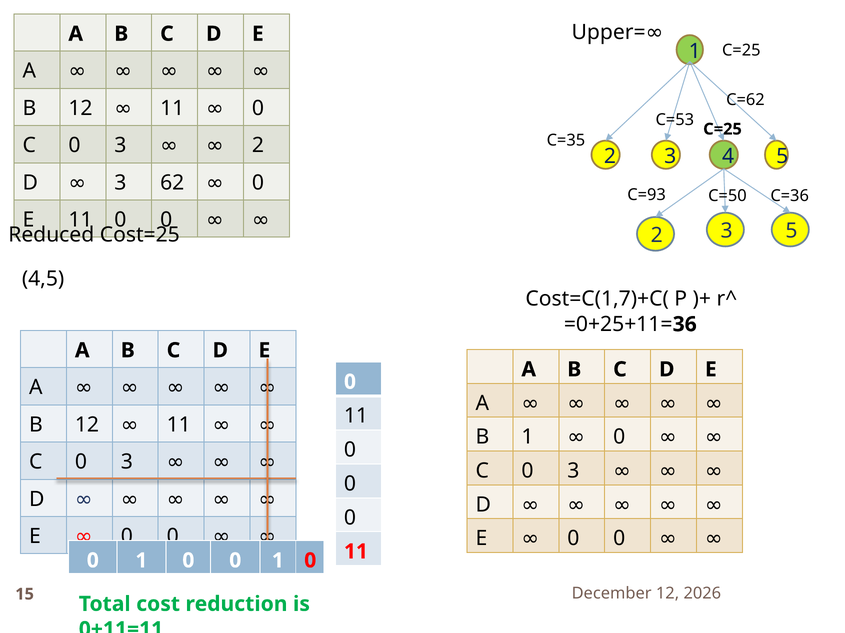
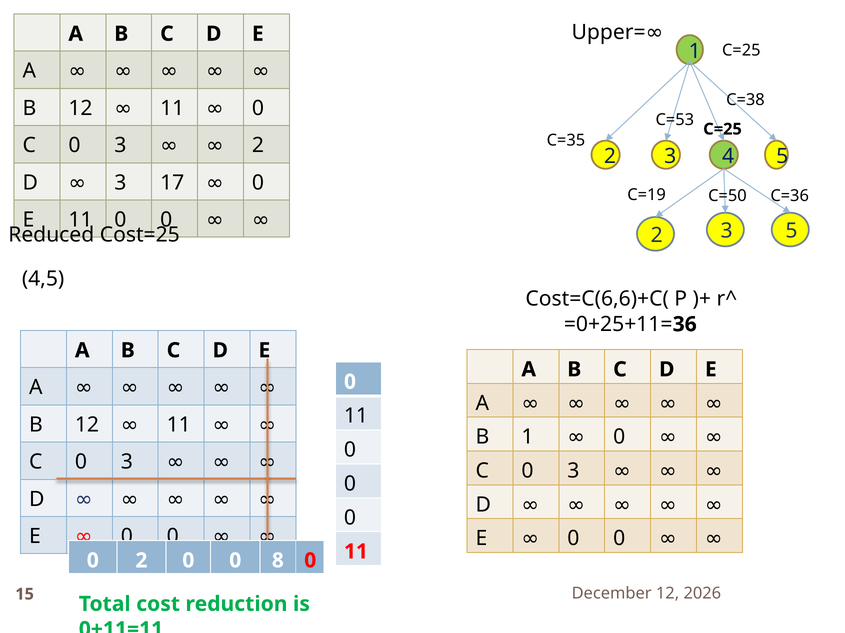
C=62: C=62 -> C=38
62: 62 -> 17
C=93: C=93 -> C=19
Cost=C(1,7)+C(: Cost=C(1,7)+C( -> Cost=C(6,6)+C(
1 at (141, 561): 1 -> 2
0 0 1: 1 -> 8
